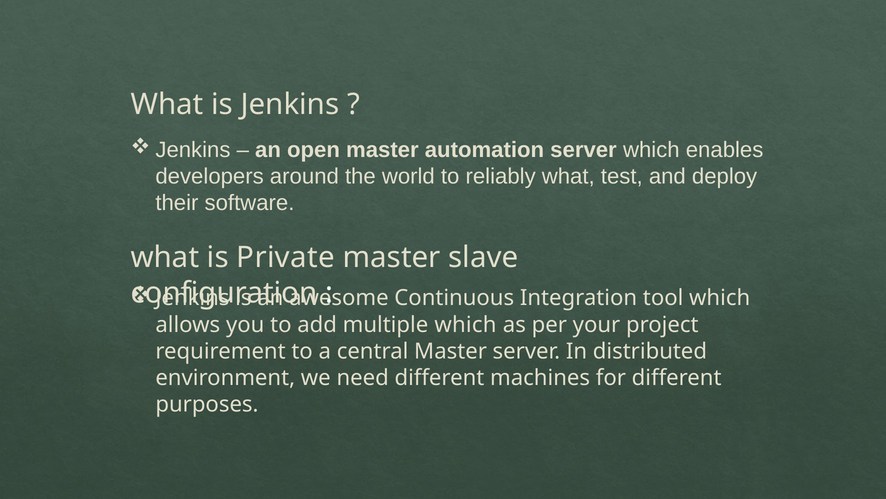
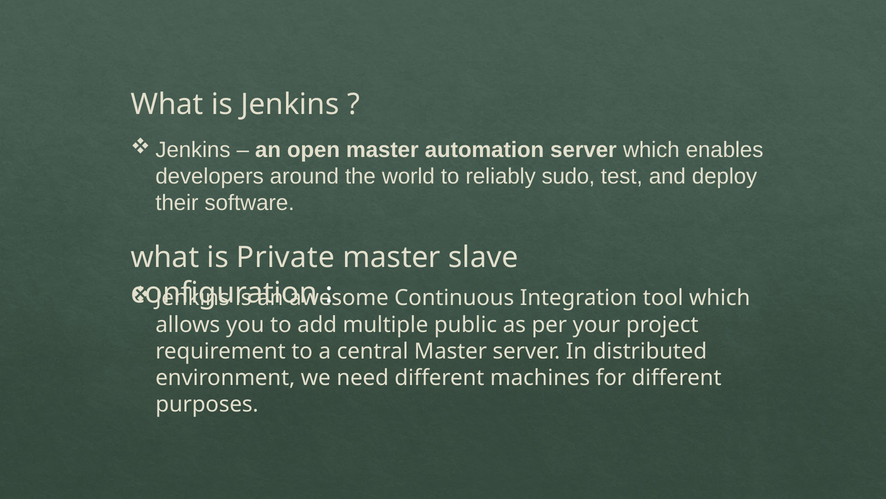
reliably what: what -> sudo
multiple which: which -> public
